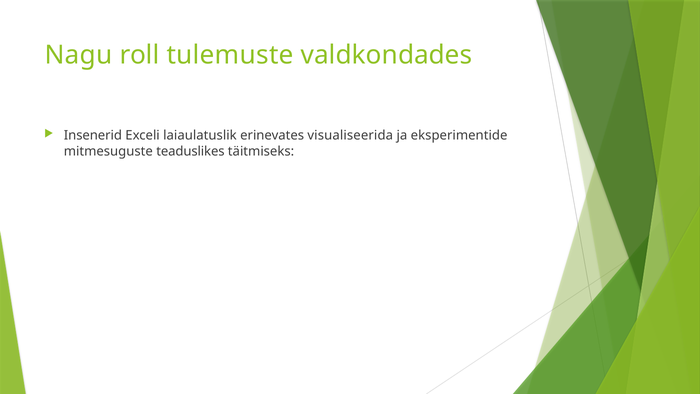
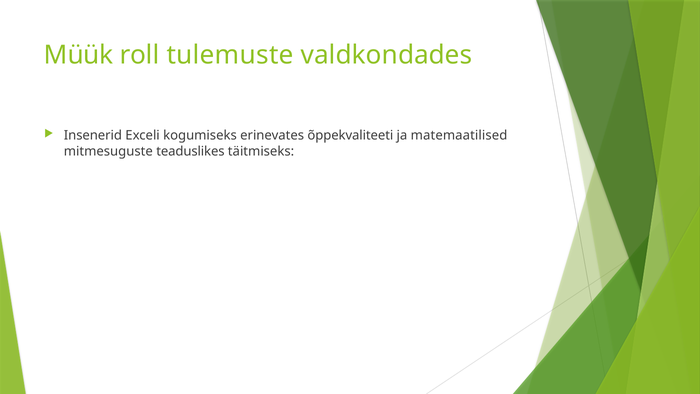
Nagu: Nagu -> Müük
laiaulatuslik: laiaulatuslik -> kogumiseks
visualiseerida: visualiseerida -> õppekvaliteeti
eksperimentide: eksperimentide -> matemaatilised
